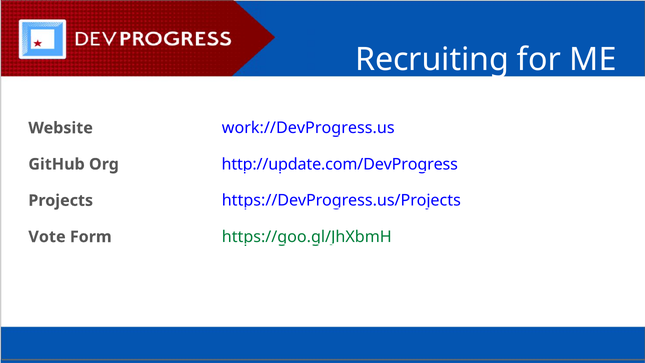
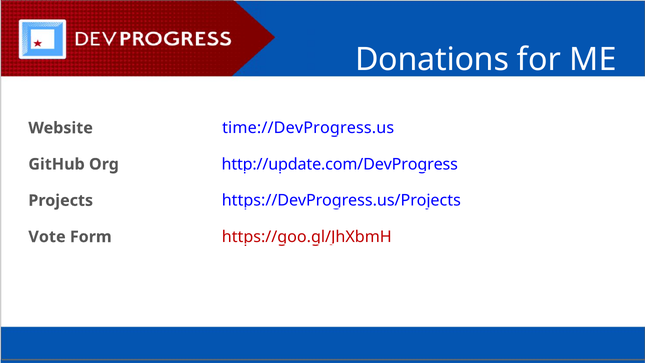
Recruiting: Recruiting -> Donations
work://DevProgress.us: work://DevProgress.us -> time://DevProgress.us
https://goo.gl/JhXbmH colour: green -> red
